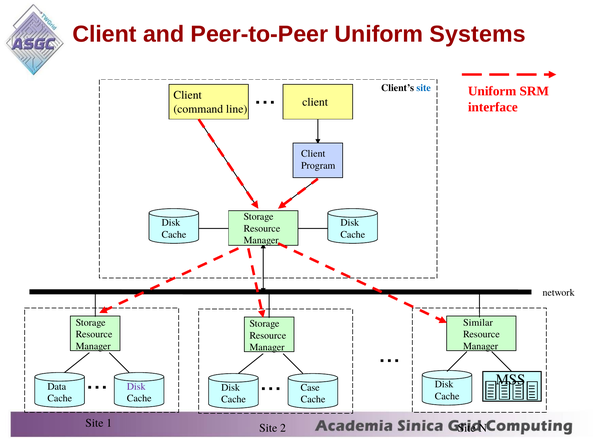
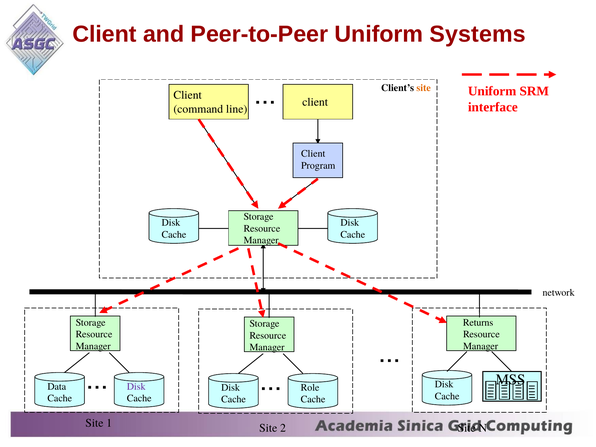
site at (424, 88) colour: blue -> orange
Similar: Similar -> Returns
Case: Case -> Role
